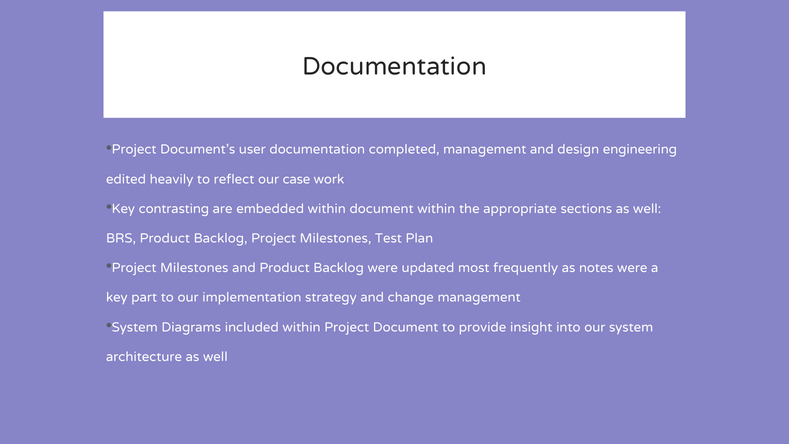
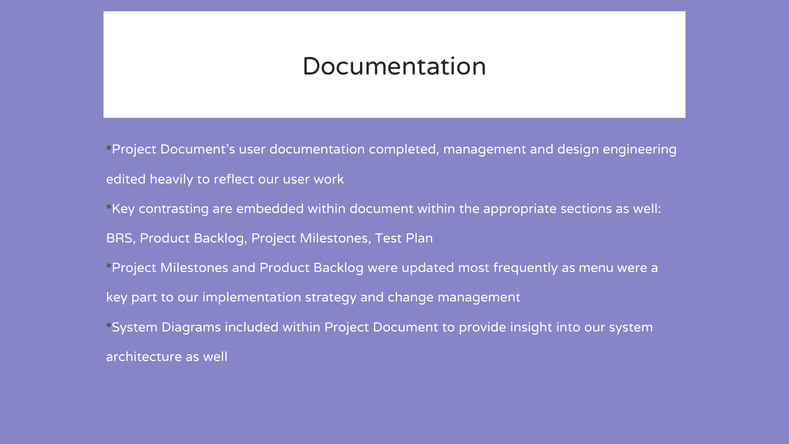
our case: case -> user
notes: notes -> menu
